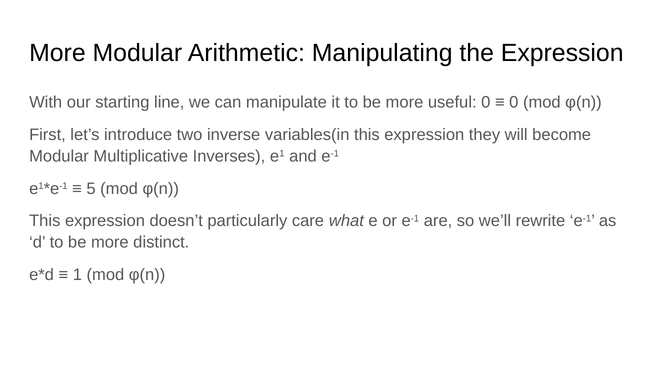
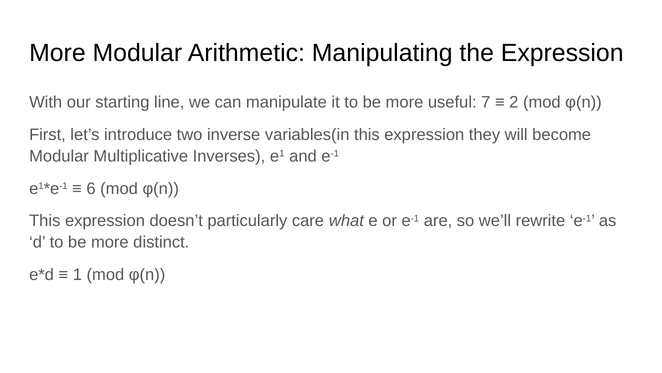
useful 0: 0 -> 7
0 at (514, 102): 0 -> 2
5: 5 -> 6
